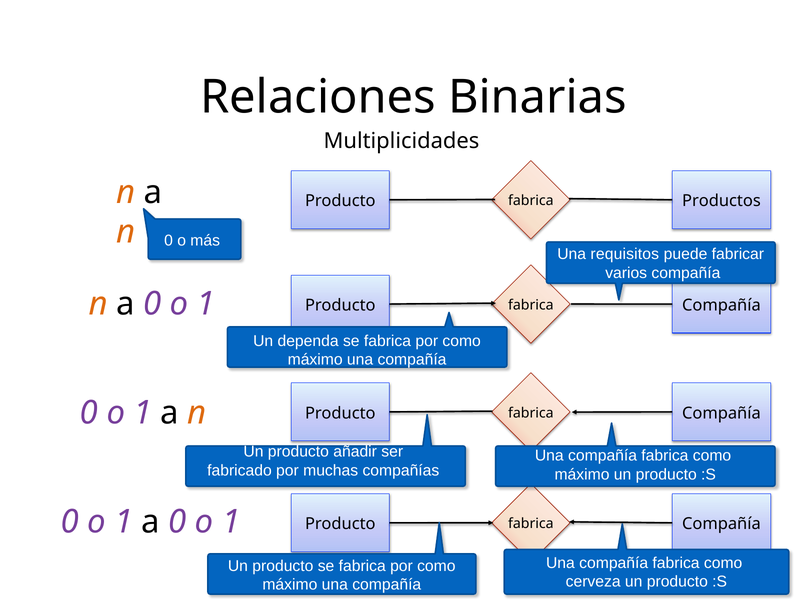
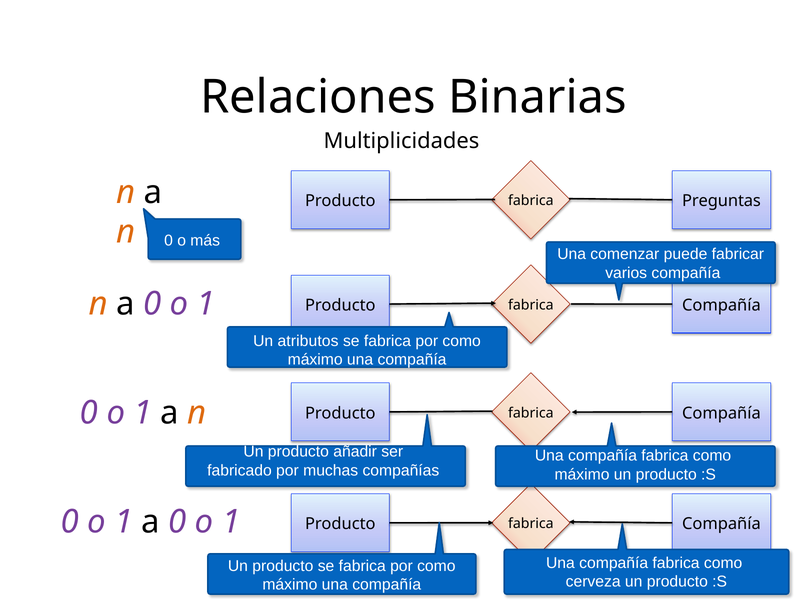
Productos: Productos -> Preguntas
requisitos: requisitos -> comenzar
dependa: dependa -> atributos
